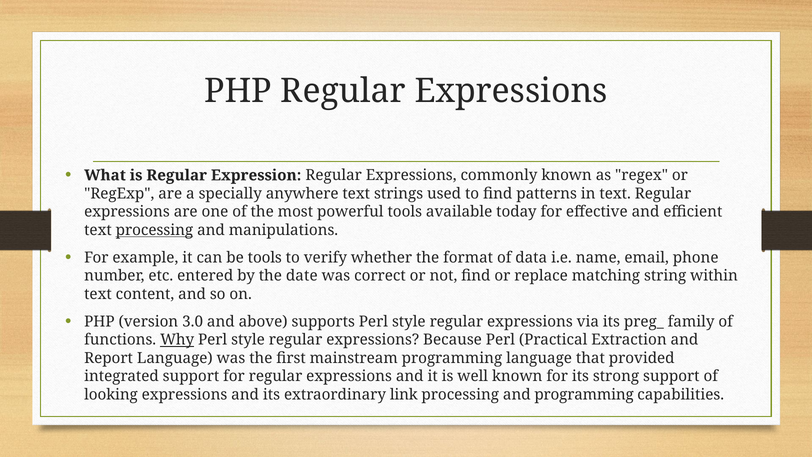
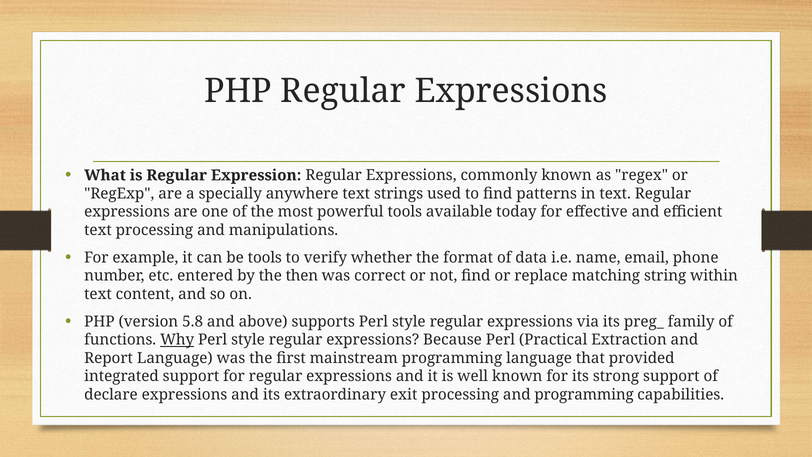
processing at (154, 230) underline: present -> none
date: date -> then
3.0: 3.0 -> 5.8
looking: looking -> declare
link: link -> exit
